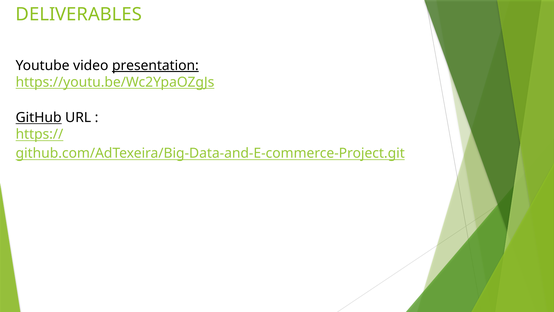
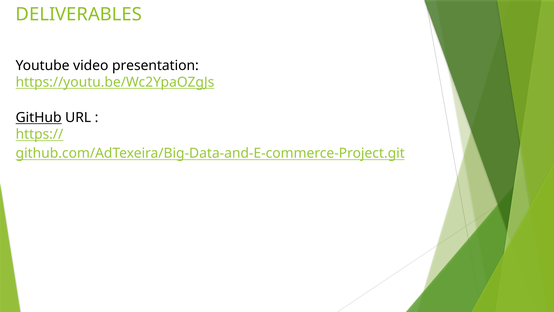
presentation underline: present -> none
